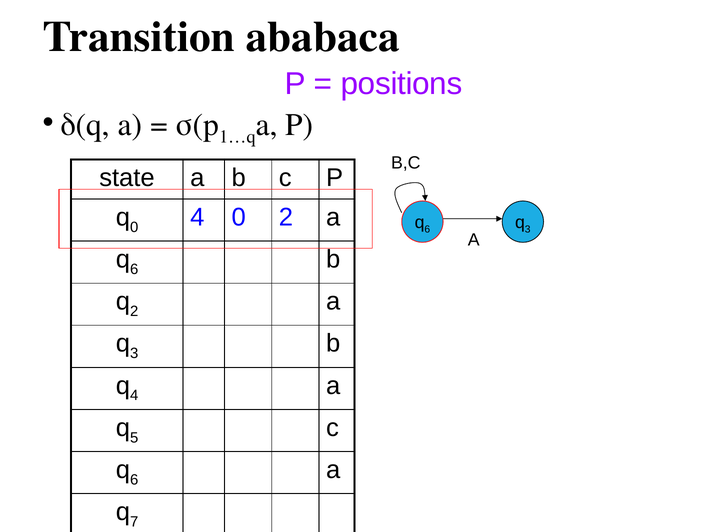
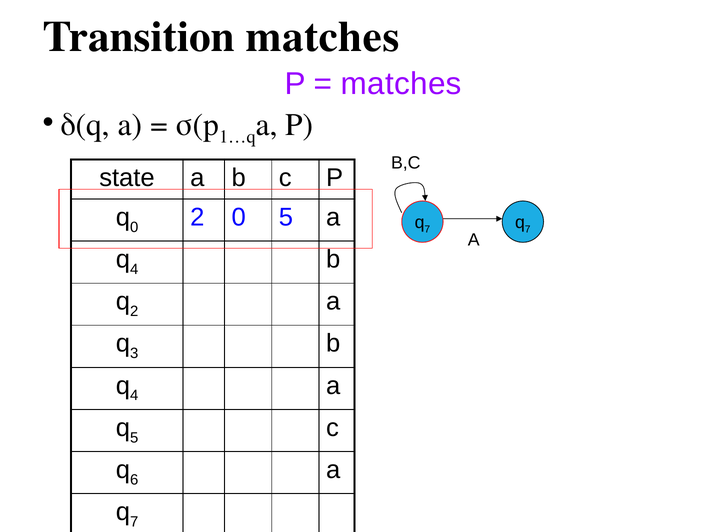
Transition ababaca: ababaca -> matches
positions at (402, 84): positions -> matches
0 4: 4 -> 2
0 2: 2 -> 5
6 at (427, 229): 6 -> 7
3 at (528, 229): 3 -> 7
6 at (134, 269): 6 -> 4
